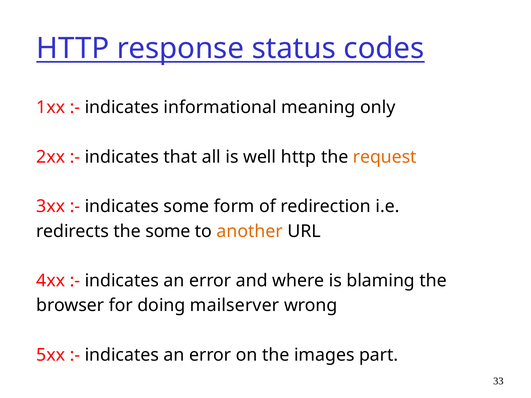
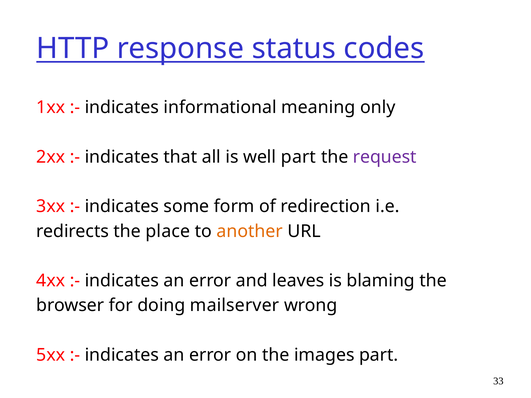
well http: http -> part
request colour: orange -> purple
the some: some -> place
where: where -> leaves
